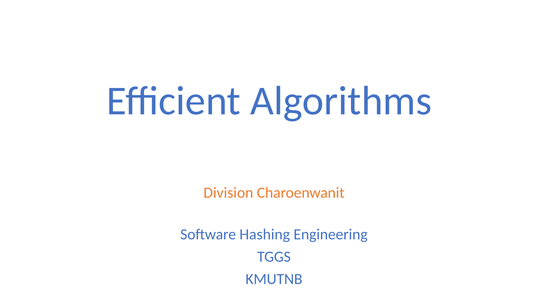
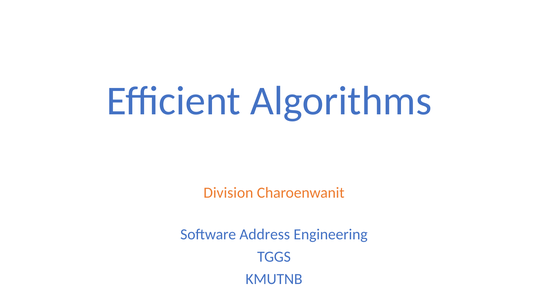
Hashing: Hashing -> Address
